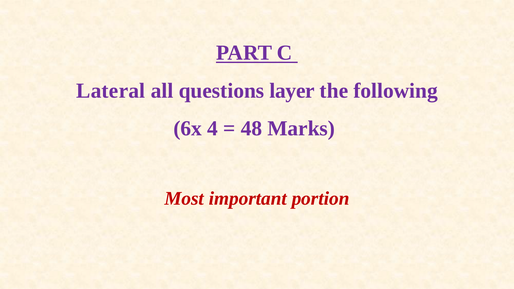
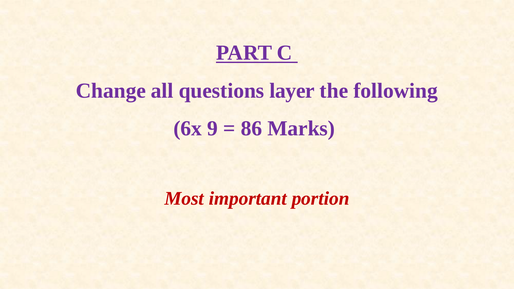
Lateral: Lateral -> Change
4: 4 -> 9
48: 48 -> 86
